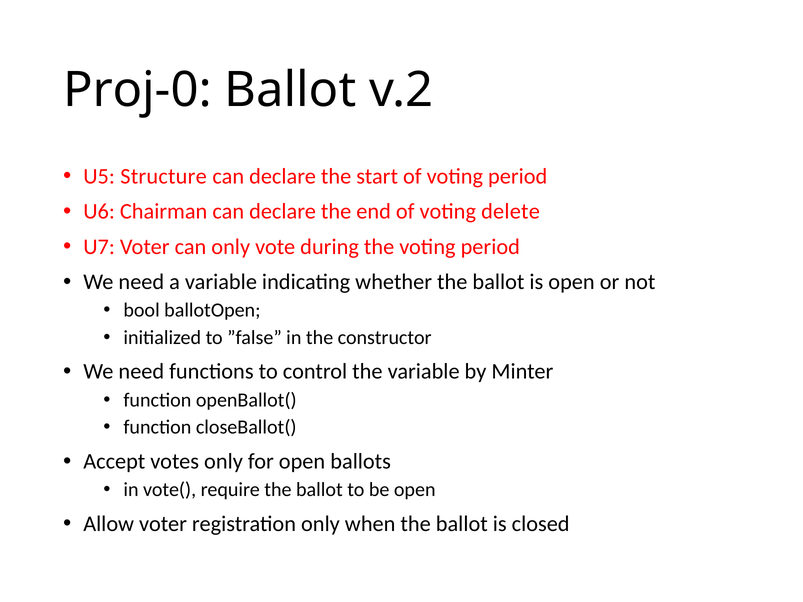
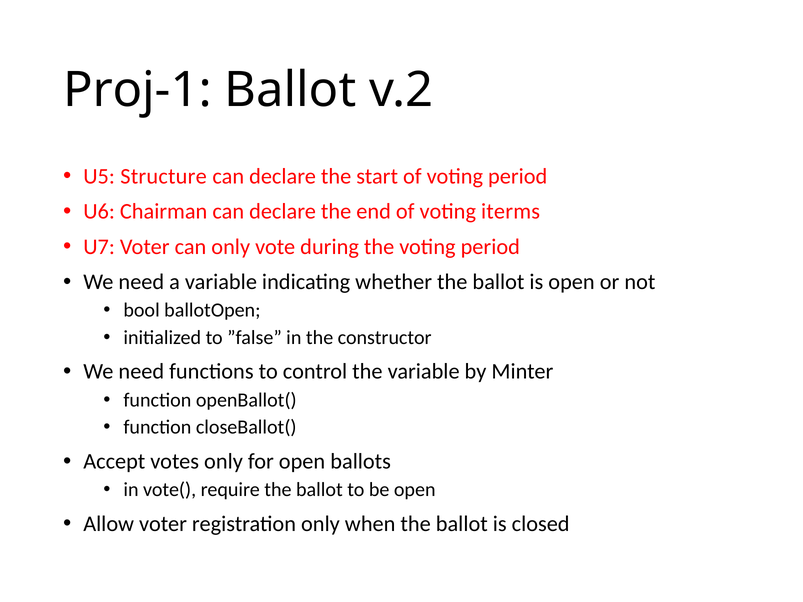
Proj-0: Proj-0 -> Proj-1
delete: delete -> iterms
